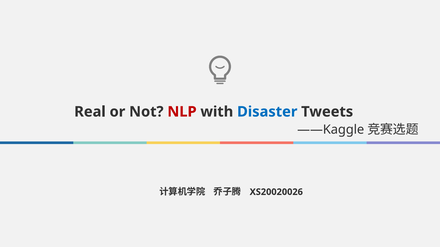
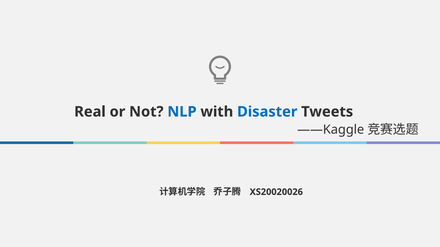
NLP colour: red -> blue
